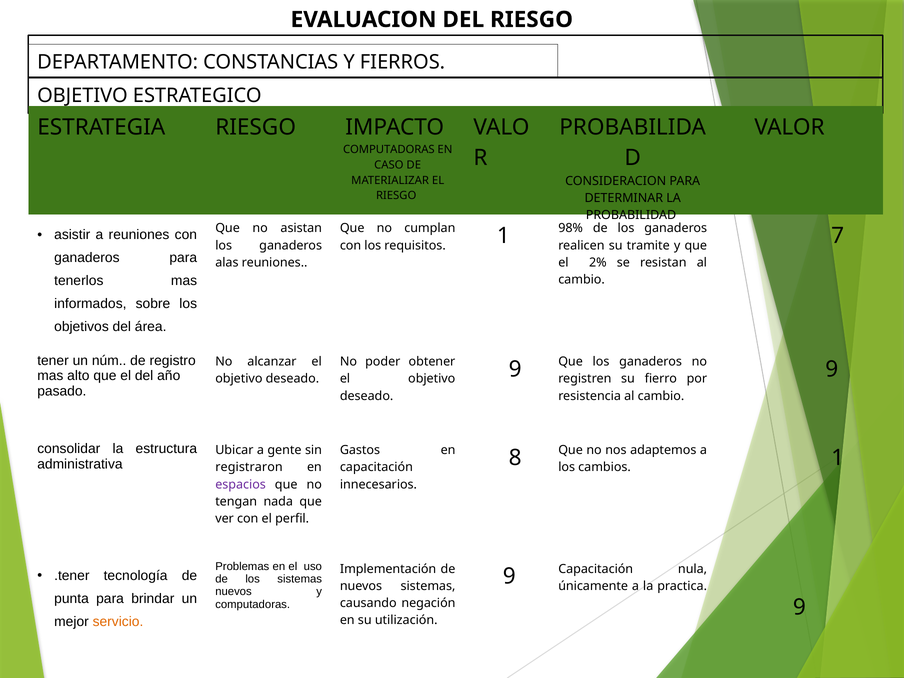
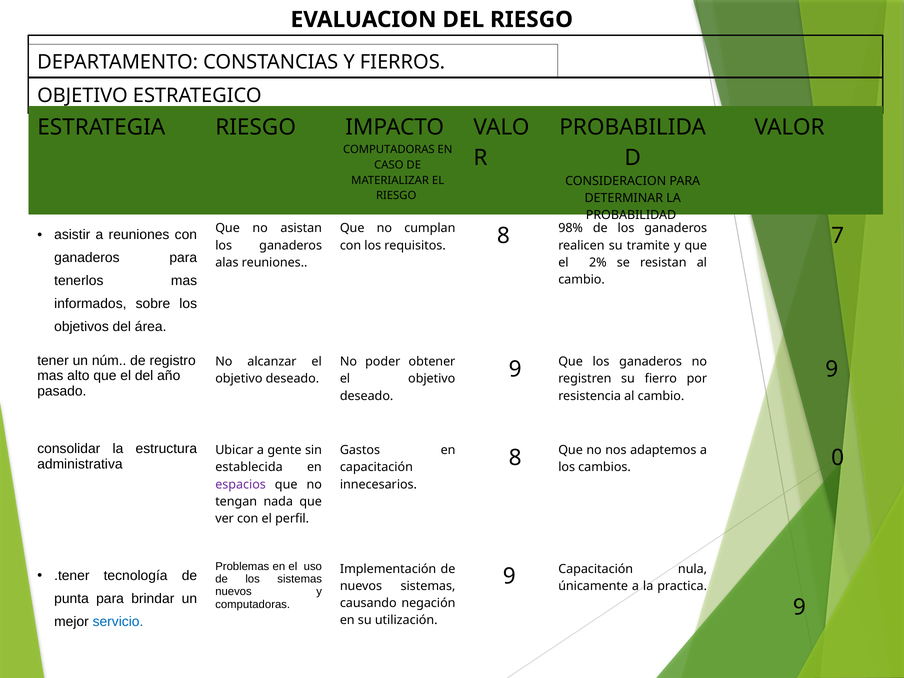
requisitos 1: 1 -> 8
registraron: registraron -> establecida
cambios 1: 1 -> 0
servicio colour: orange -> blue
